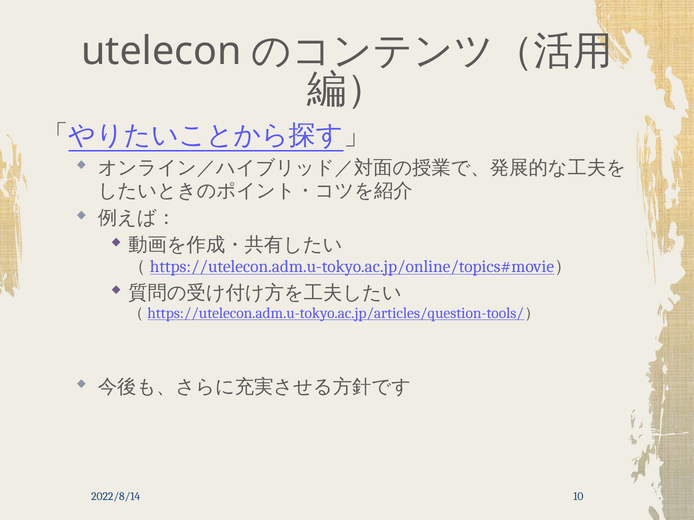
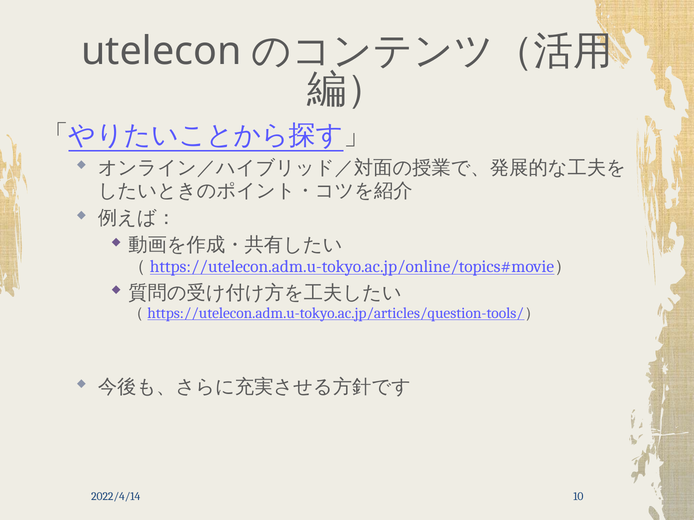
2022/8/14: 2022/8/14 -> 2022/4/14
